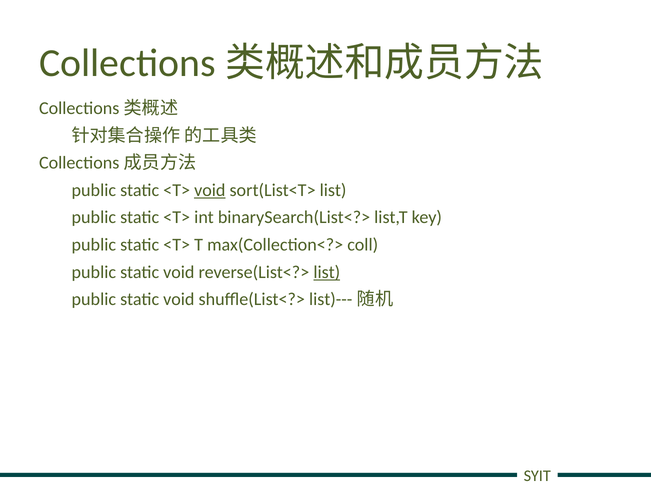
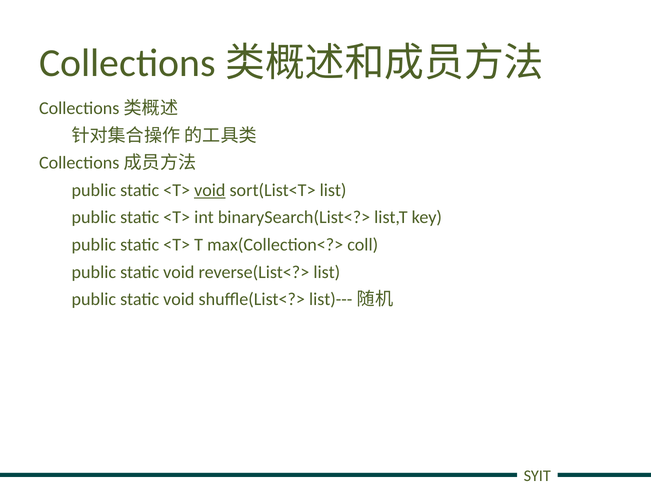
list at (327, 272) underline: present -> none
